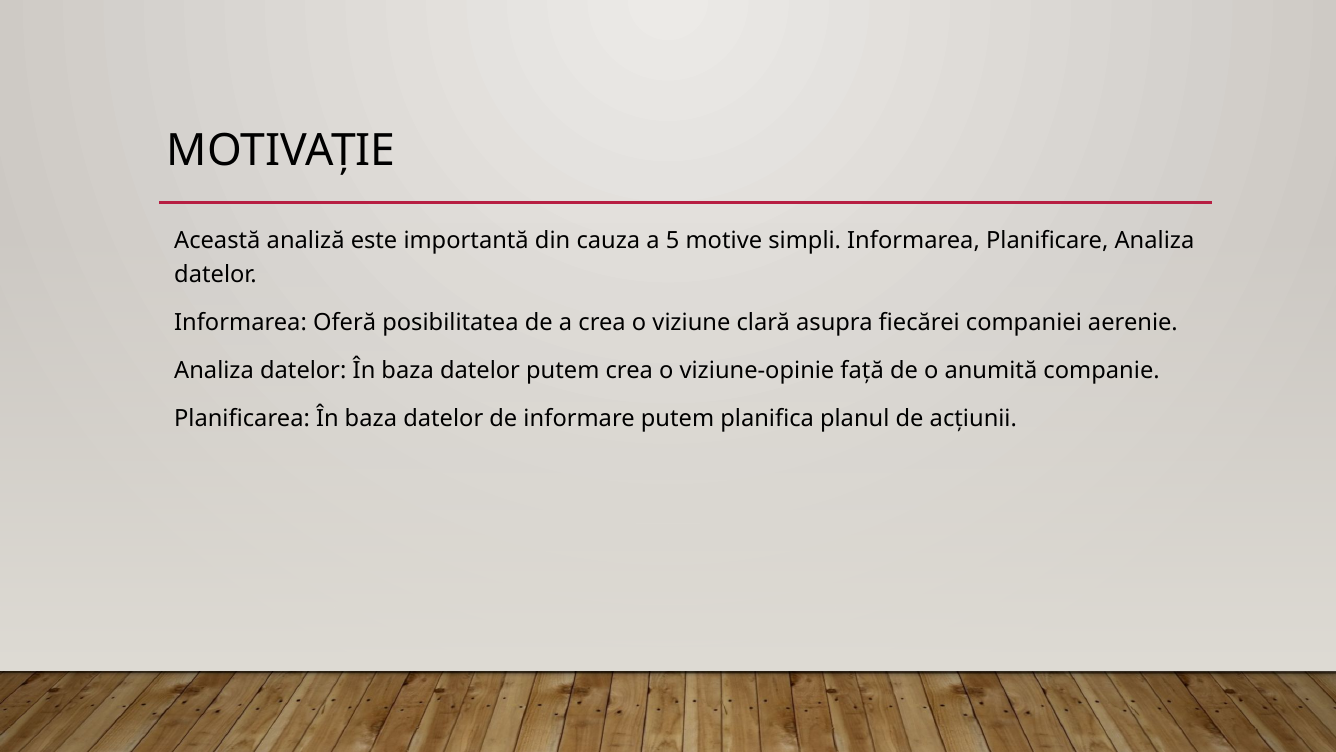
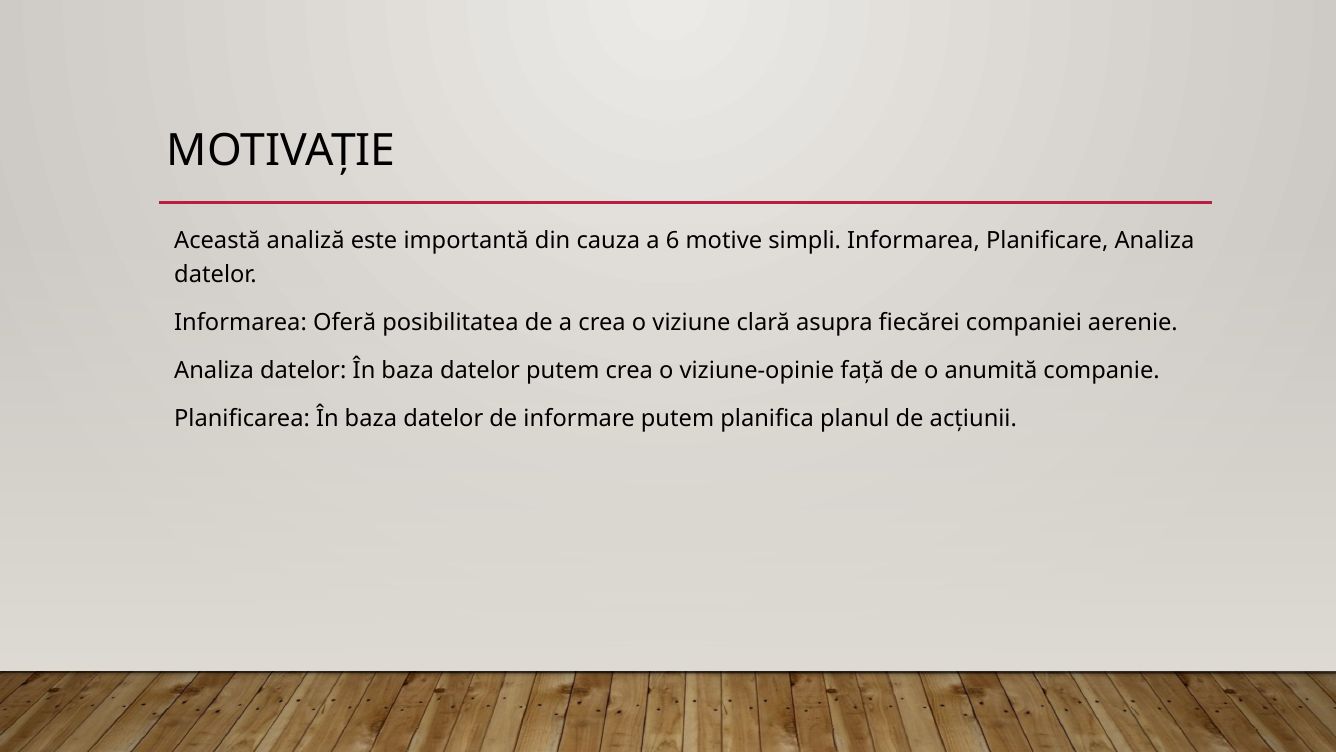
5: 5 -> 6
